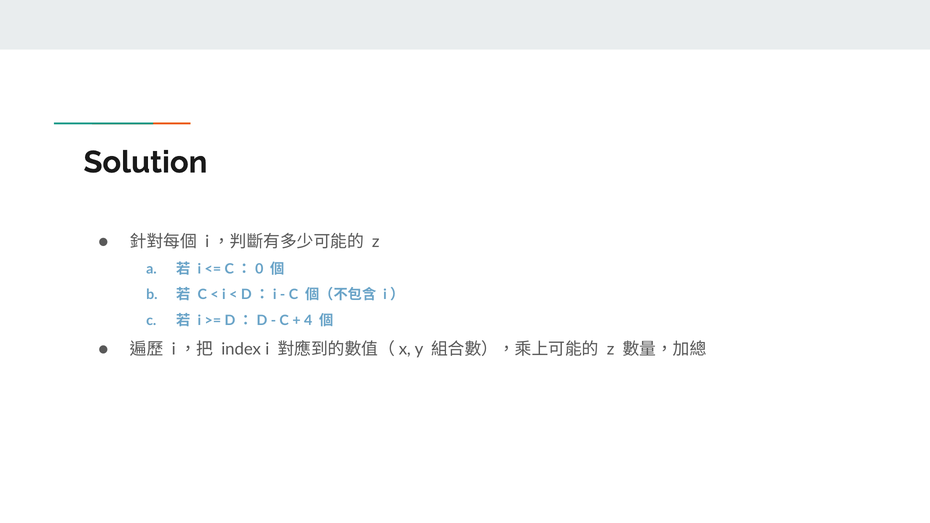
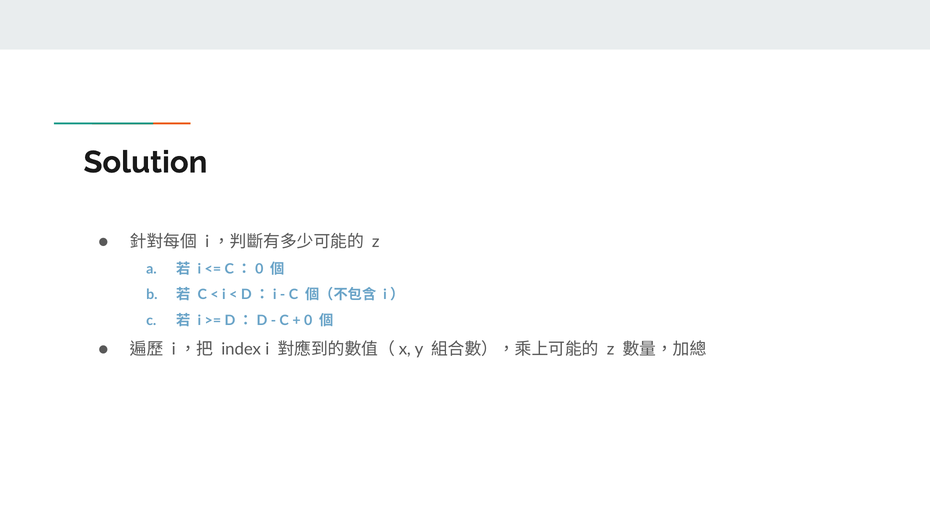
4: 4 -> 0
